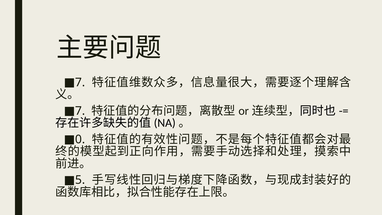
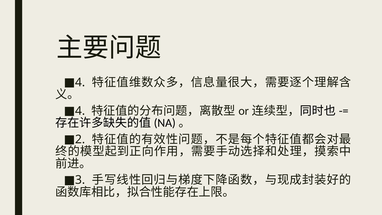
7 at (80, 82): 7 -> 4
7 at (80, 111): 7 -> 4
0: 0 -> 2
5: 5 -> 3
